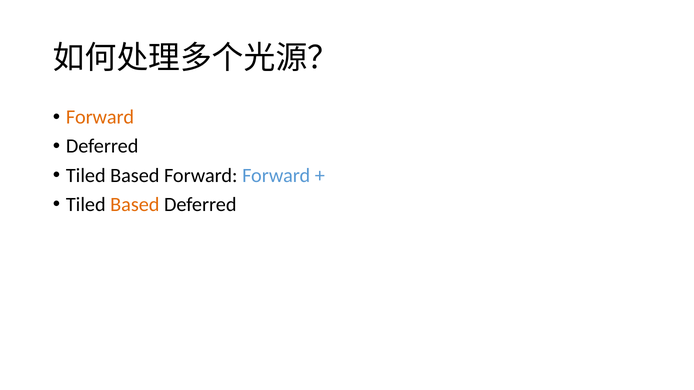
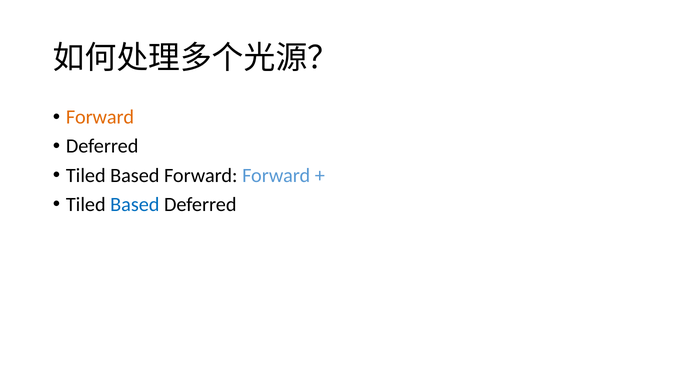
Based at (135, 205) colour: orange -> blue
